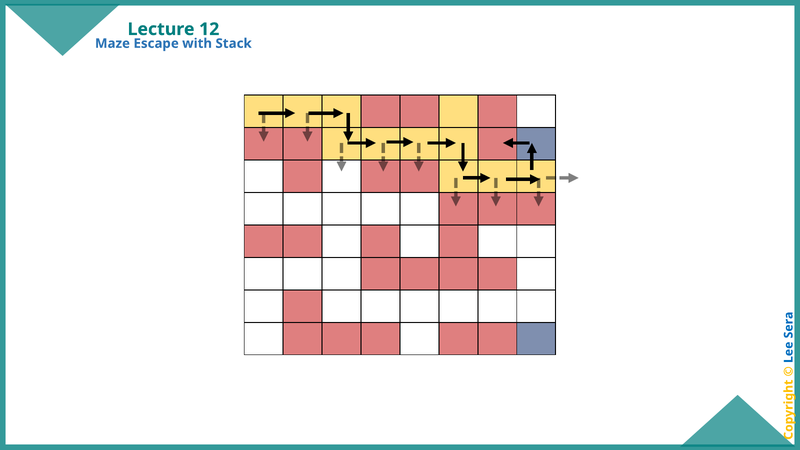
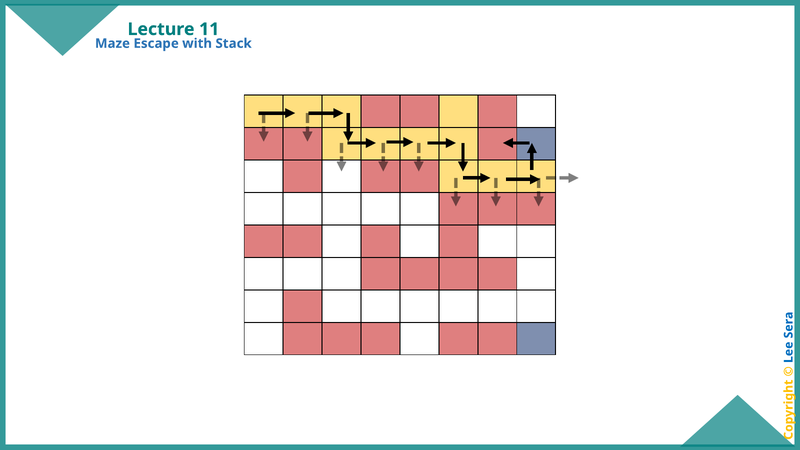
12: 12 -> 11
